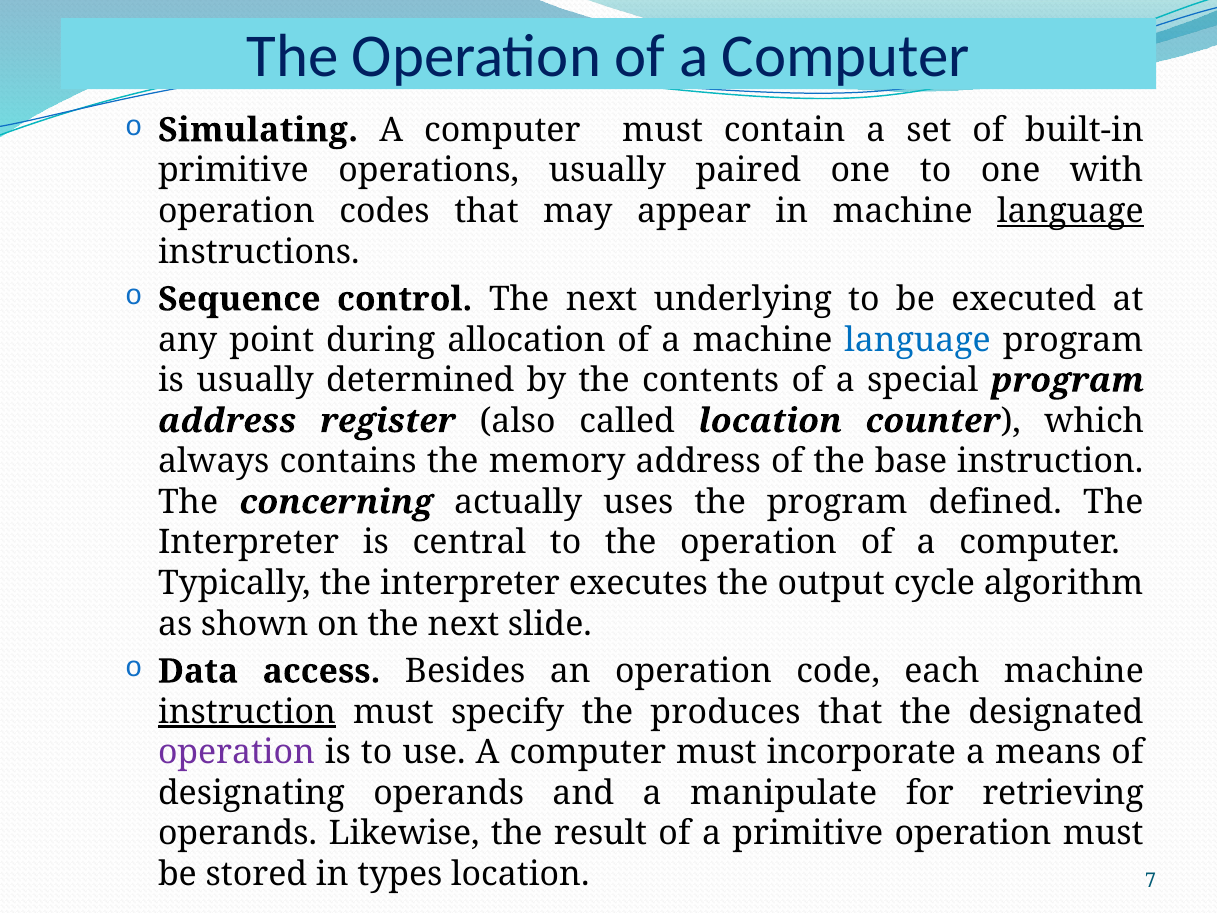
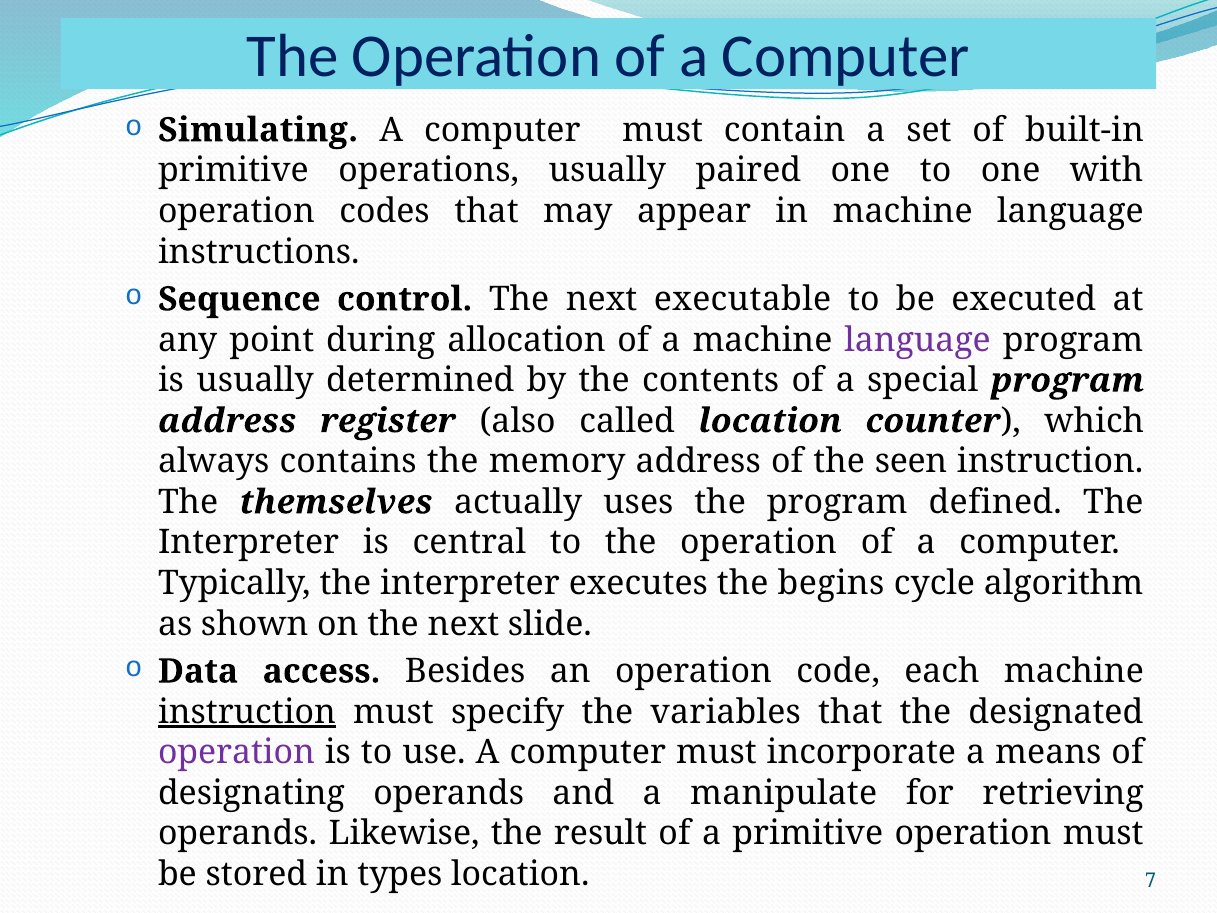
language at (1070, 211) underline: present -> none
underlying: underlying -> executable
language at (918, 340) colour: blue -> purple
base: base -> seen
concerning: concerning -> themselves
output: output -> begins
produces: produces -> variables
